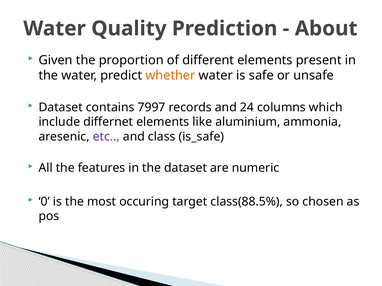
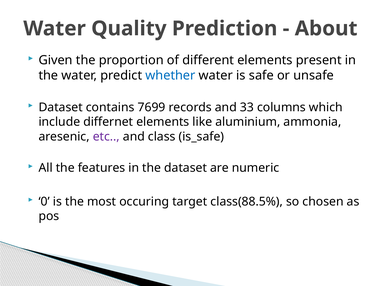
whether colour: orange -> blue
7997: 7997 -> 7699
24: 24 -> 33
